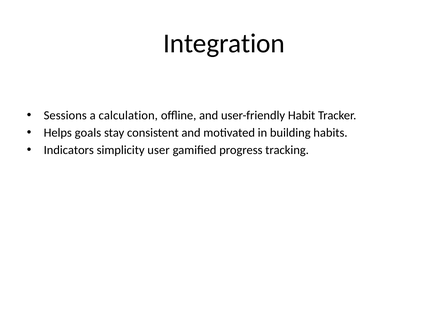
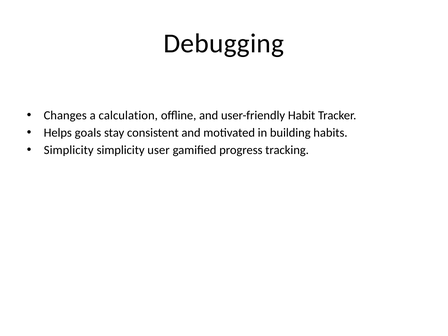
Integration: Integration -> Debugging
Sessions: Sessions -> Changes
Indicators at (69, 150): Indicators -> Simplicity
